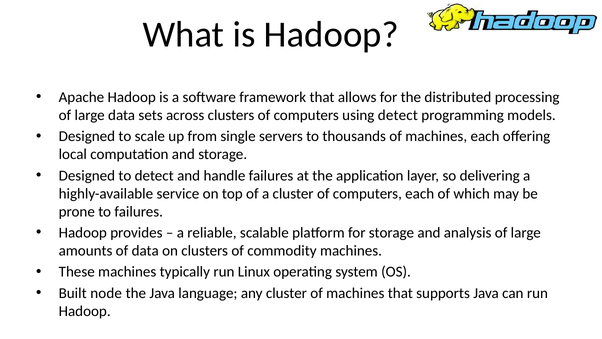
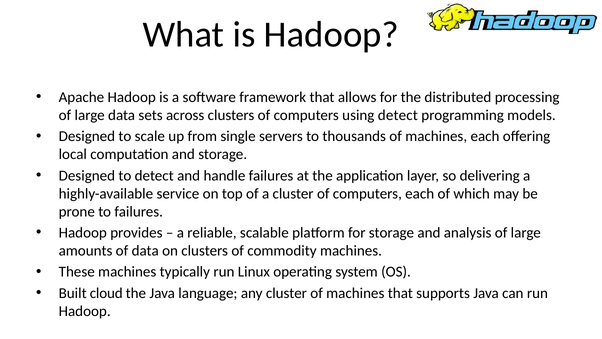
node: node -> cloud
